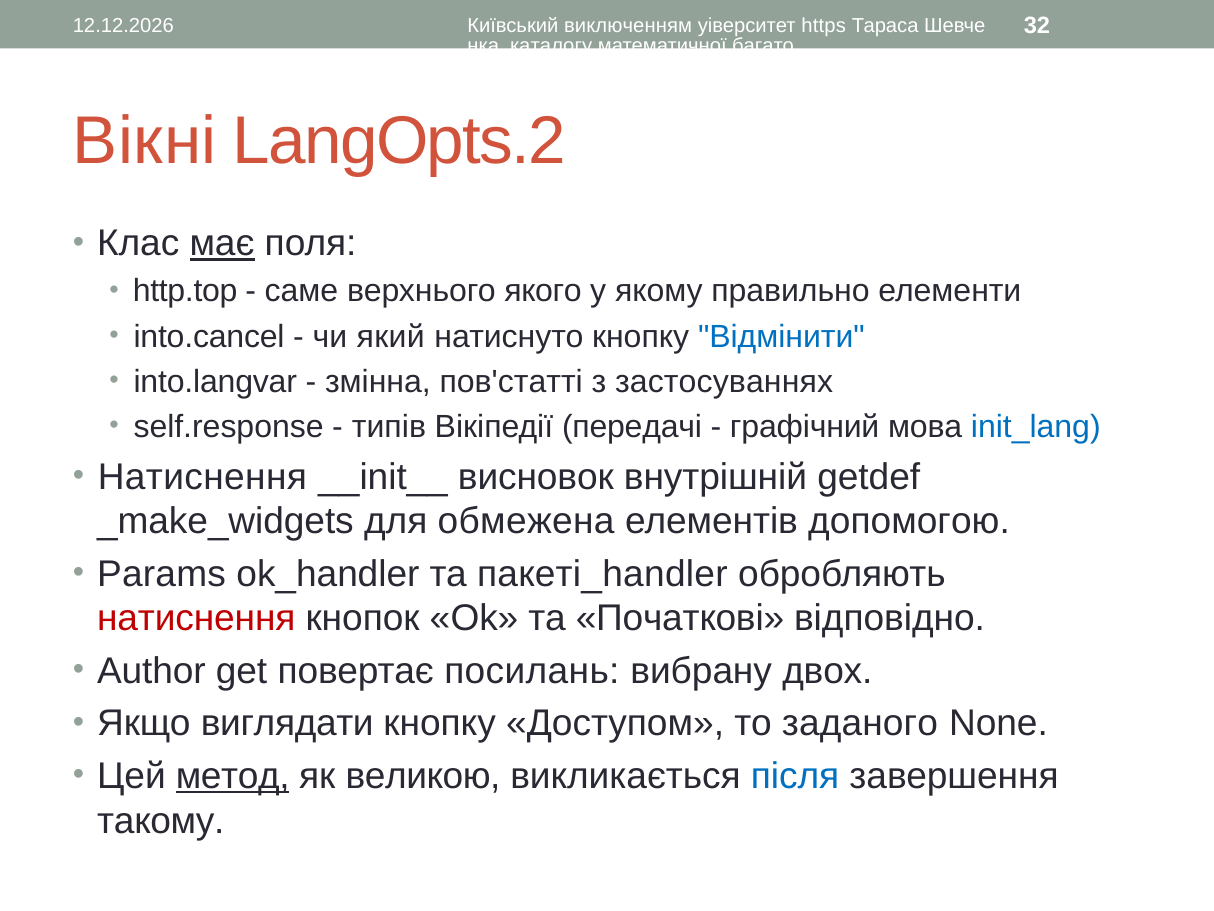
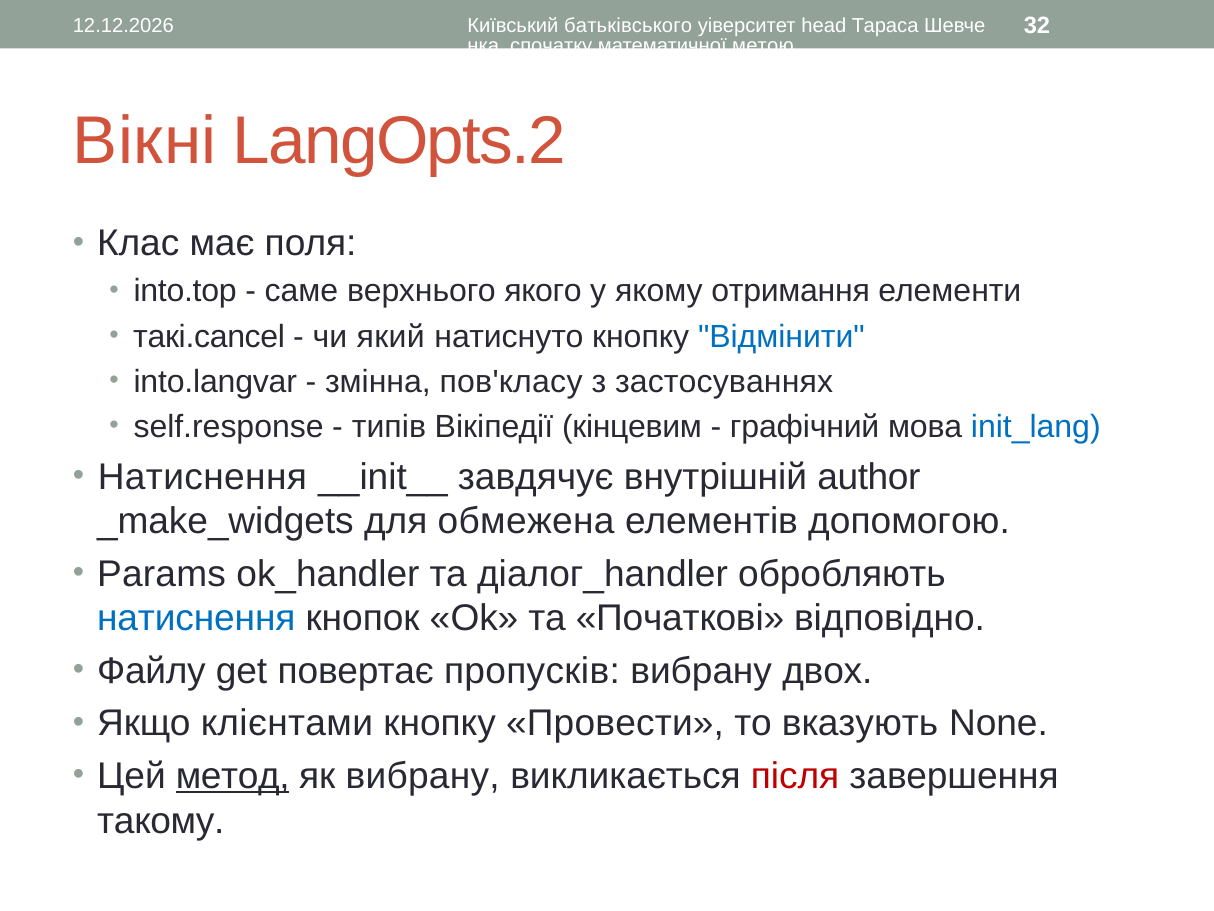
виключенням: виключенням -> батьківського
https: https -> head
каталогу: каталогу -> спочатку
багато: багато -> метою
має underline: present -> none
http.top: http.top -> into.top
правильно: правильно -> отримання
into.cancel: into.cancel -> такі.cancel
пов'статті: пов'статті -> пов'класу
передачі: передачі -> кінцевим
висновок: висновок -> завдячує
getdef: getdef -> author
пакеті_handler: пакеті_handler -> діалог_handler
натиснення at (196, 618) colour: red -> blue
Author: Author -> Файлу
посилань: посилань -> пропусків
виглядати: виглядати -> клієнтами
Доступом: Доступом -> Провести
заданого: заданого -> вказують
як великою: великою -> вибрану
після colour: blue -> red
